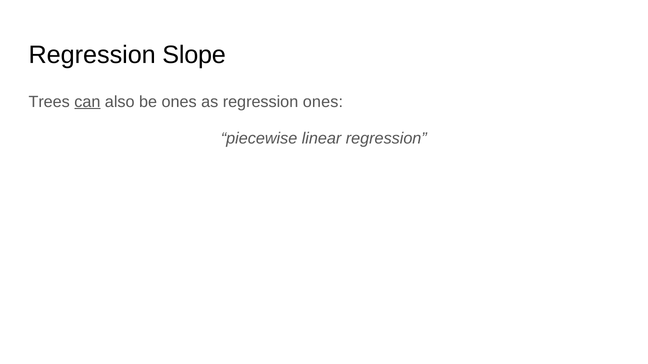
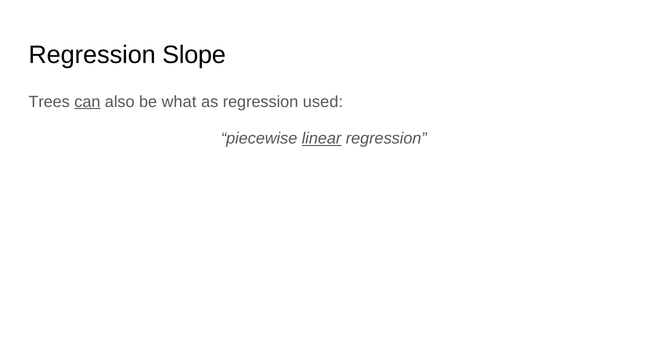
be ones: ones -> what
regression ones: ones -> used
linear underline: none -> present
